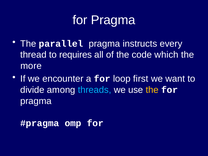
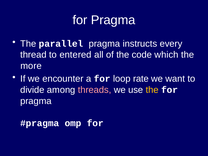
requires: requires -> entered
first: first -> rate
threads colour: light blue -> pink
